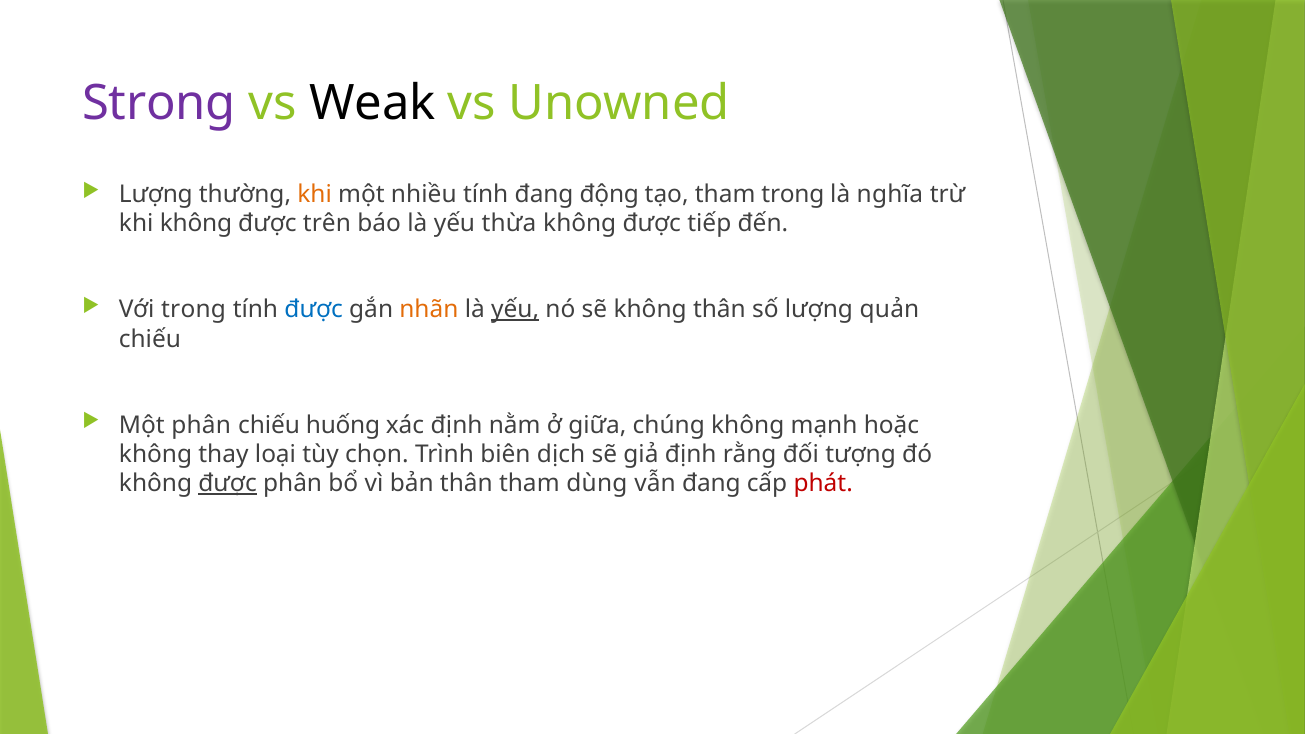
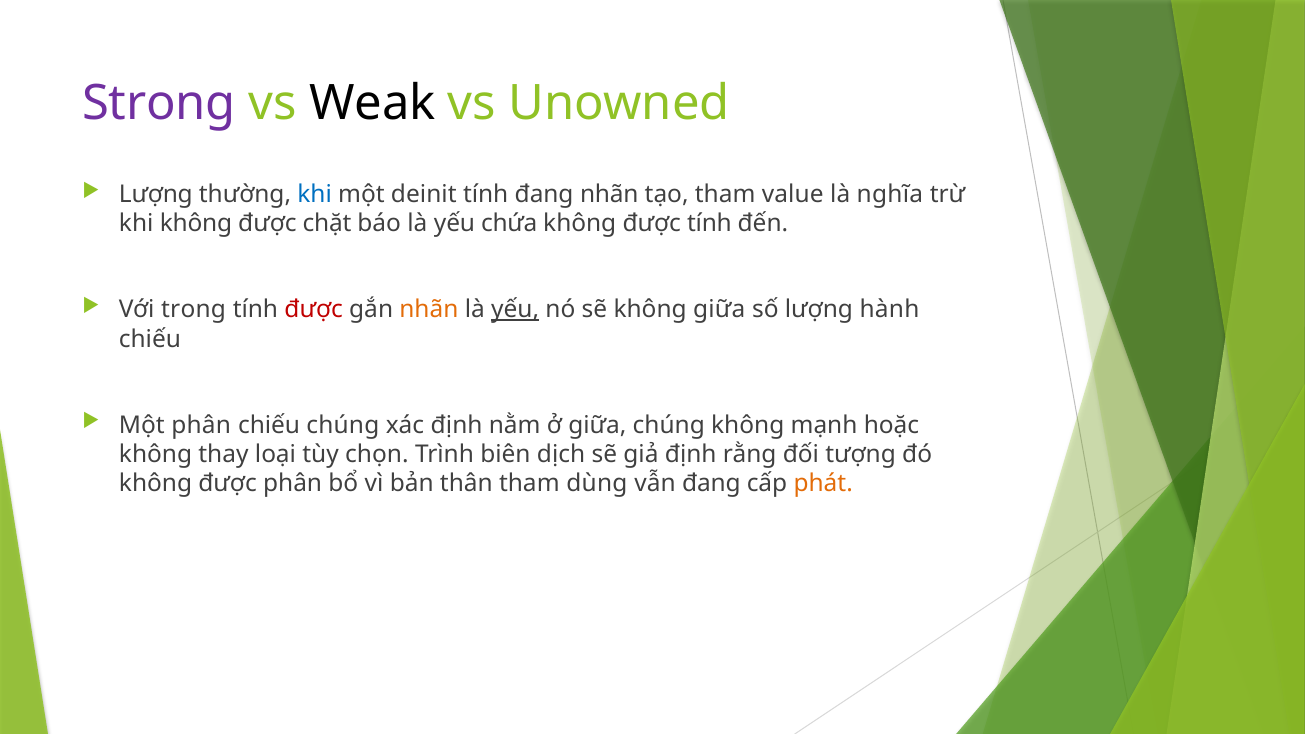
khi at (315, 194) colour: orange -> blue
nhiều: nhiều -> deinit
đang động: động -> nhãn
tham trong: trong -> value
trên: trên -> chặt
thừa: thừa -> chứa
được tiếp: tiếp -> tính
được at (314, 310) colour: blue -> red
không thân: thân -> giữa
quản: quản -> hành
chiếu huống: huống -> chúng
được at (228, 484) underline: present -> none
phát colour: red -> orange
